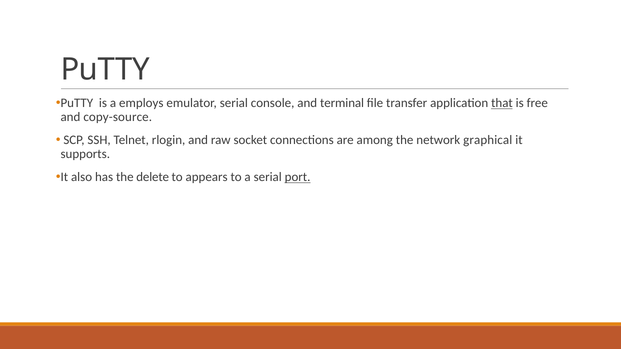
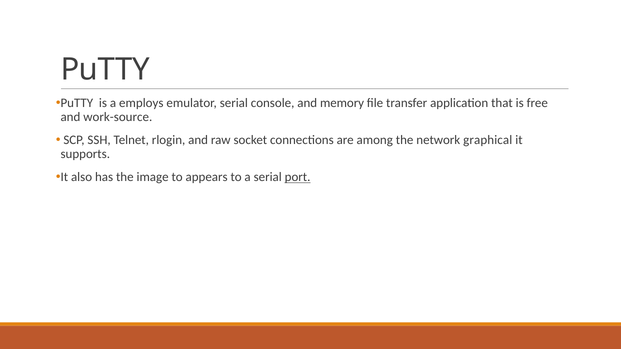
terminal: terminal -> memory
that underline: present -> none
copy-source: copy-source -> work-source
delete: delete -> image
